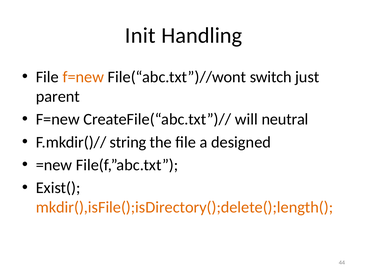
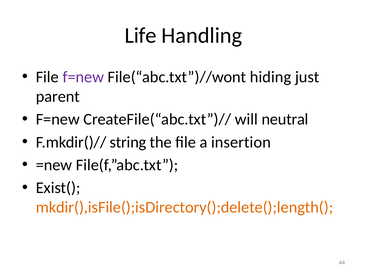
Init: Init -> Life
f=new at (83, 77) colour: orange -> purple
switch: switch -> hiding
designed: designed -> insertion
